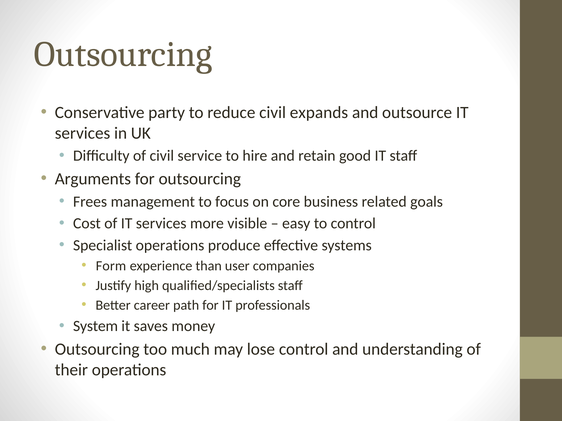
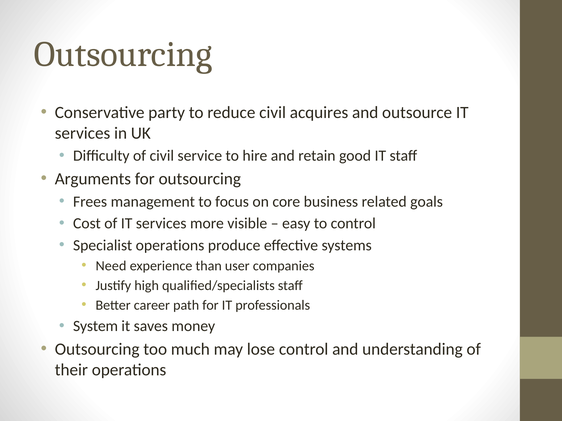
expands: expands -> acquires
Form: Form -> Need
